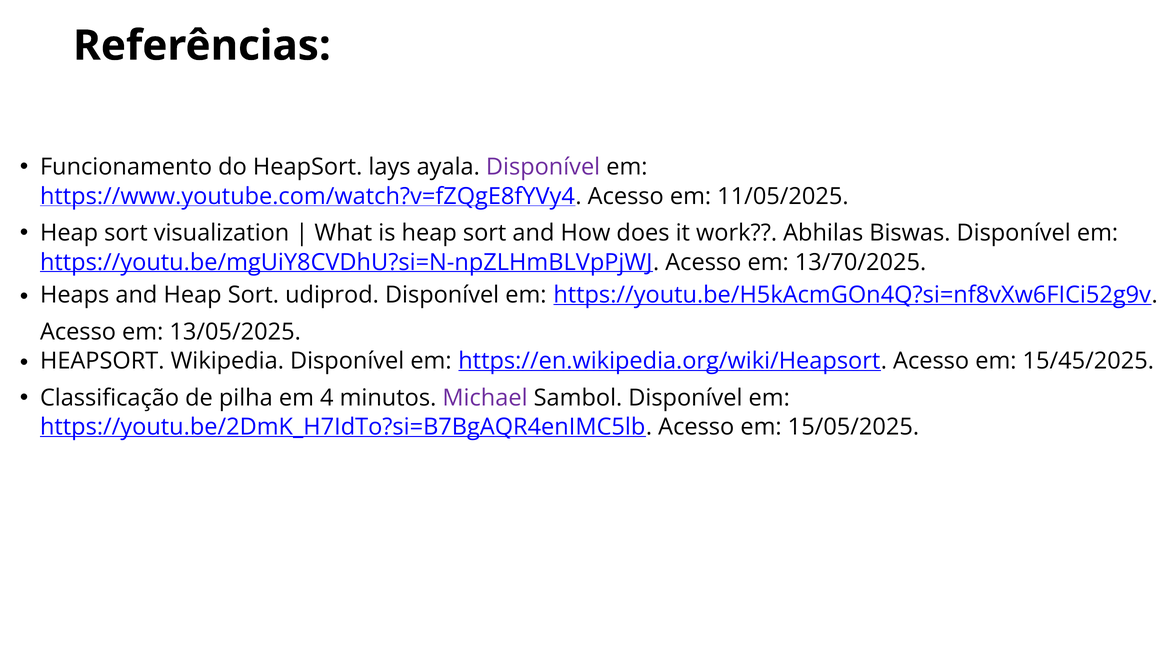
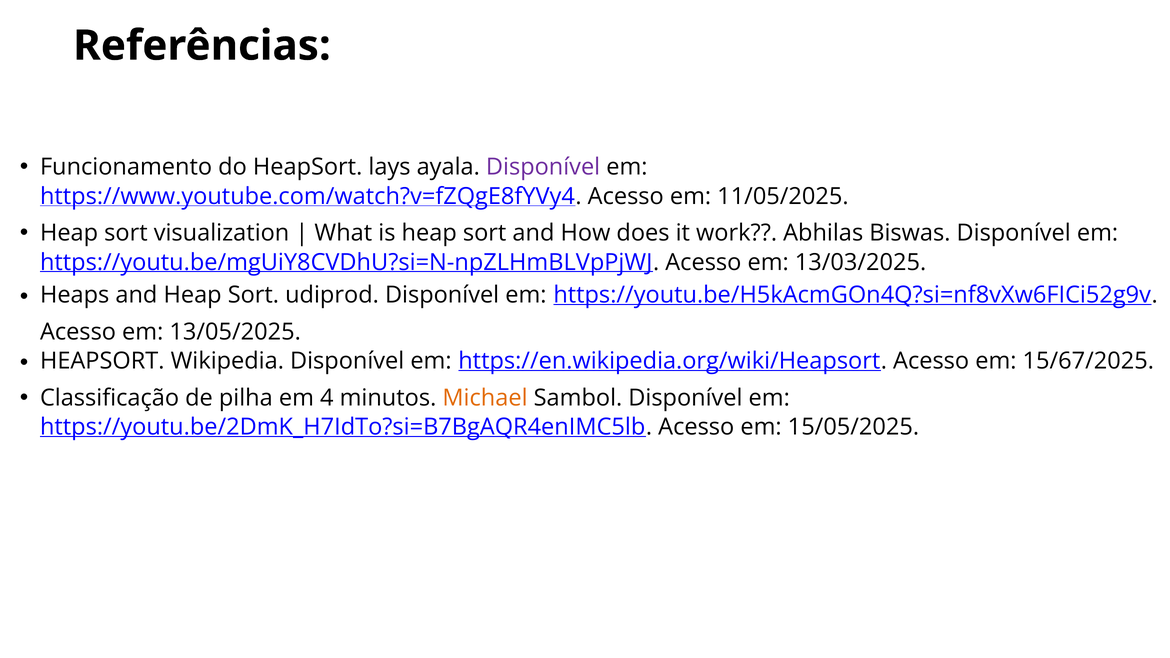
13/70/2025: 13/70/2025 -> 13/03/2025
15/45/2025: 15/45/2025 -> 15/67/2025
Michael colour: purple -> orange
